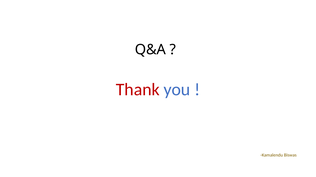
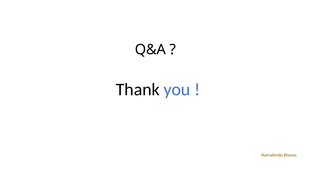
Thank colour: red -> black
